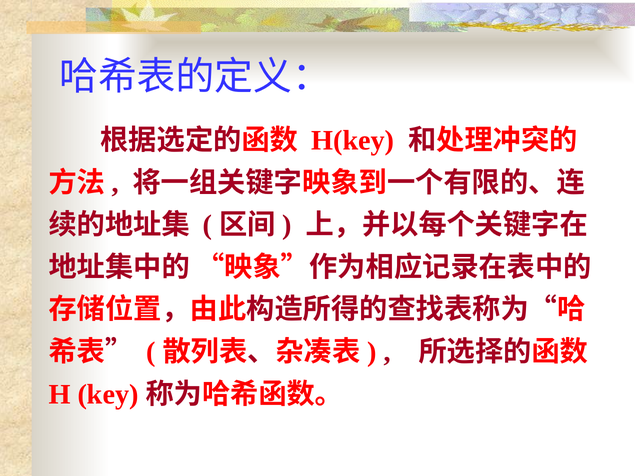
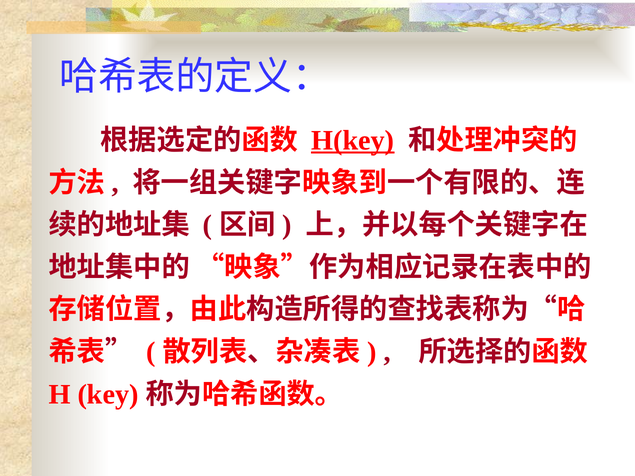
H(key underline: none -> present
